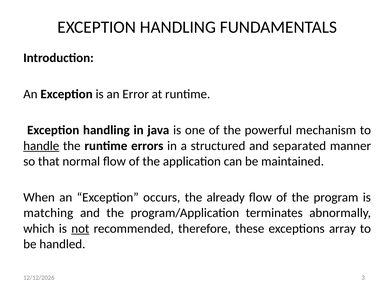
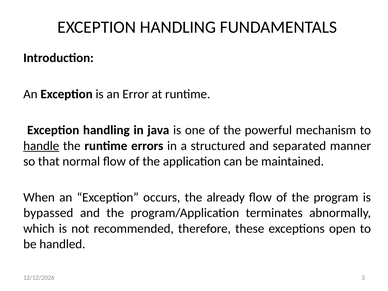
matching: matching -> bypassed
not underline: present -> none
array: array -> open
